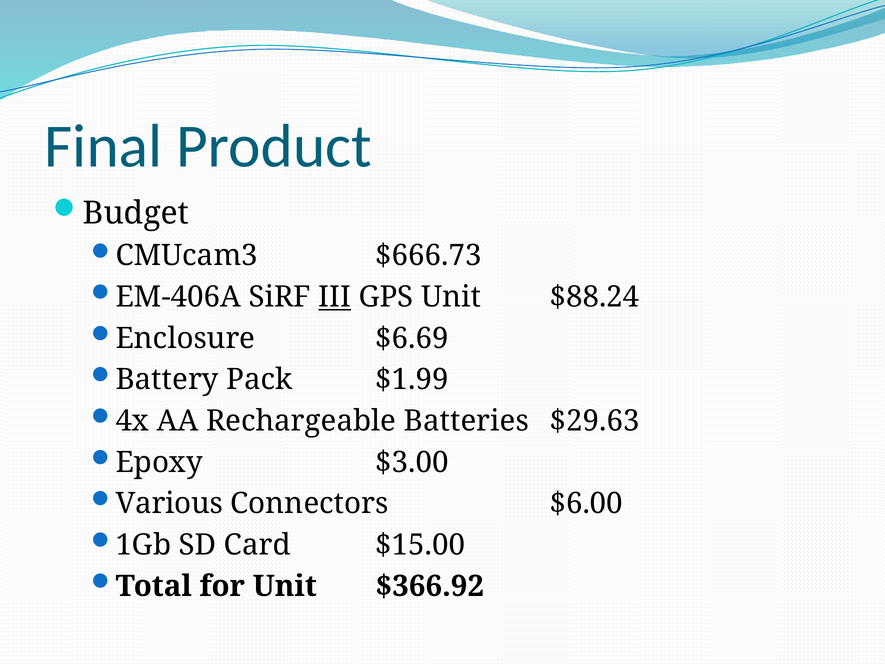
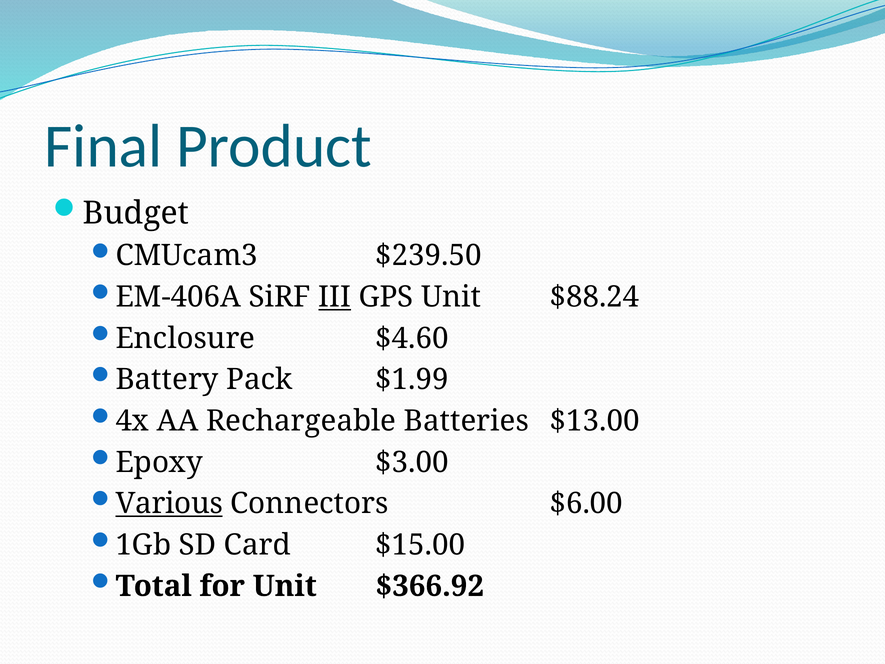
$666.73: $666.73 -> $239.50
$6.69: $6.69 -> $4.60
$29.63: $29.63 -> $13.00
Various underline: none -> present
